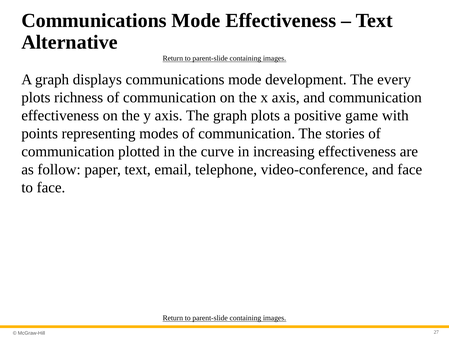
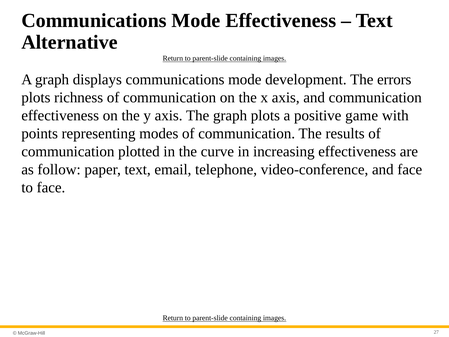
every: every -> errors
stories: stories -> results
